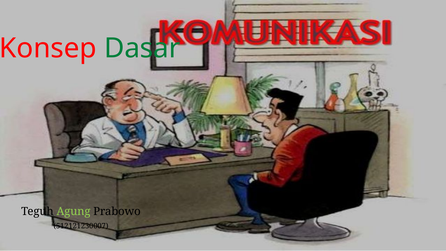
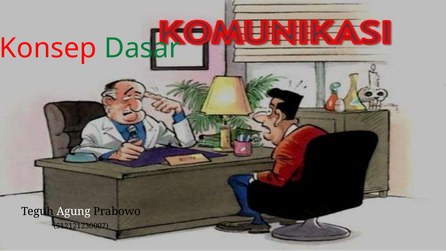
Agung colour: light green -> white
